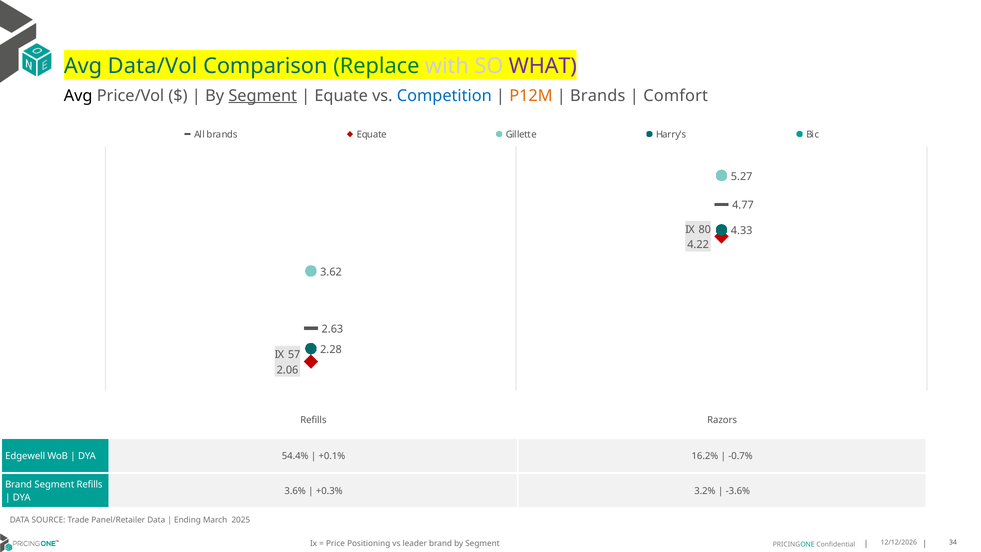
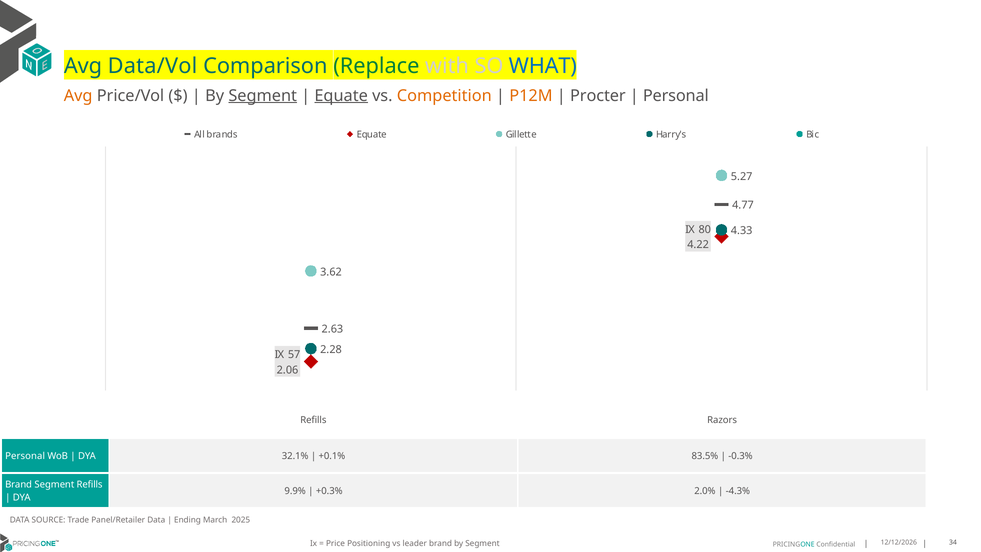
WHAT colour: purple -> blue
Avg at (78, 96) colour: black -> orange
Equate at (341, 96) underline: none -> present
Competition colour: blue -> orange
Brands at (598, 96): Brands -> Procter
Comfort at (676, 96): Comfort -> Personal
Edgewell at (25, 456): Edgewell -> Personal
54.4%: 54.4% -> 32.1%
16.2%: 16.2% -> 83.5%
-0.7%: -0.7% -> -0.3%
3.6%: 3.6% -> 9.9%
3.2%: 3.2% -> 2.0%
-3.6%: -3.6% -> -4.3%
